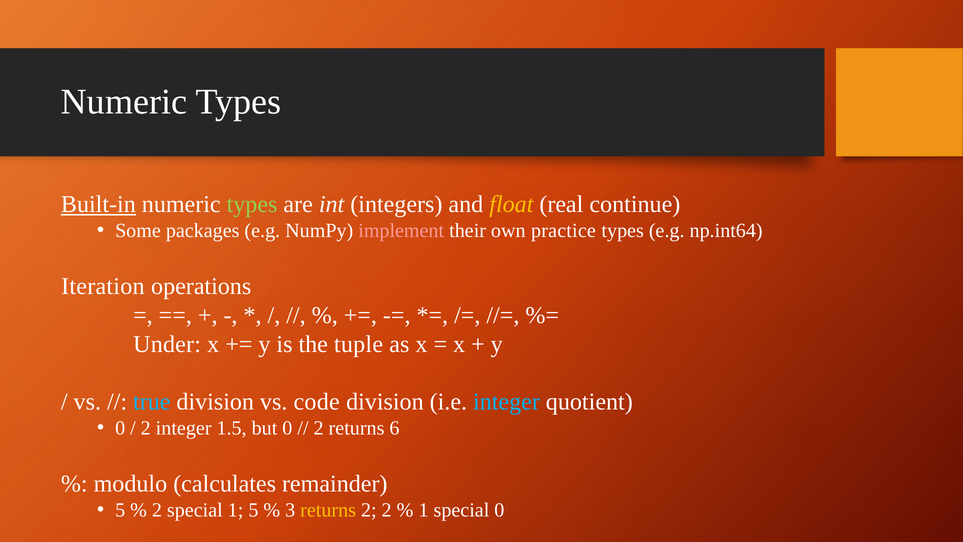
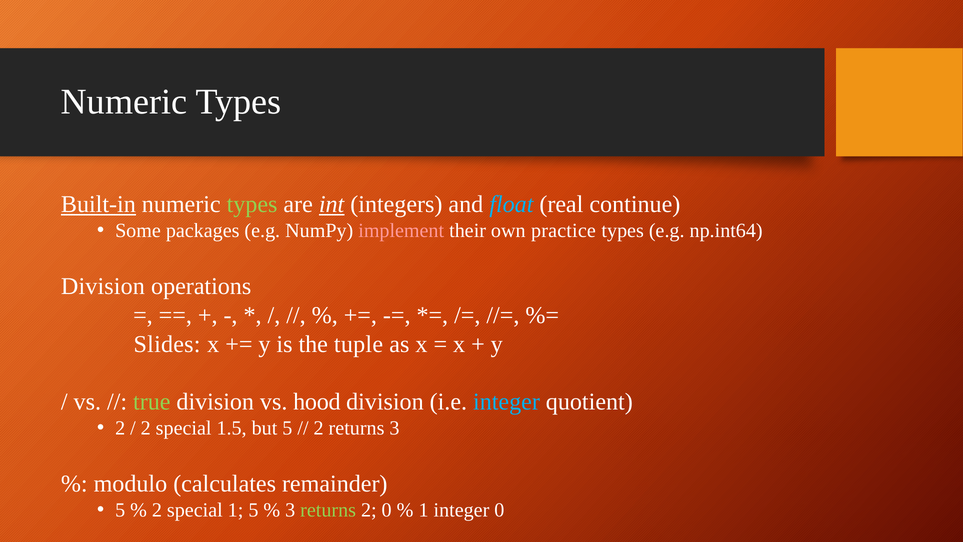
int underline: none -> present
float colour: yellow -> light blue
Iteration at (103, 286): Iteration -> Division
Under: Under -> Slides
true colour: light blue -> light green
code: code -> hood
0 at (120, 428): 0 -> 2
integer at (184, 428): integer -> special
but 0: 0 -> 5
returns 6: 6 -> 3
returns at (328, 510) colour: yellow -> light green
2 2: 2 -> 0
1 special: special -> integer
